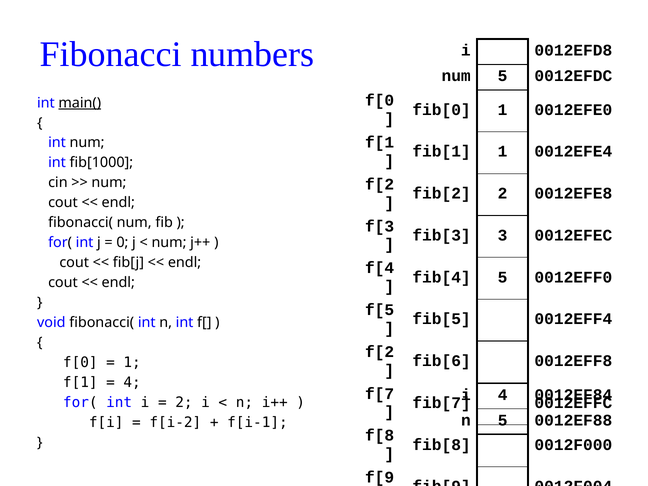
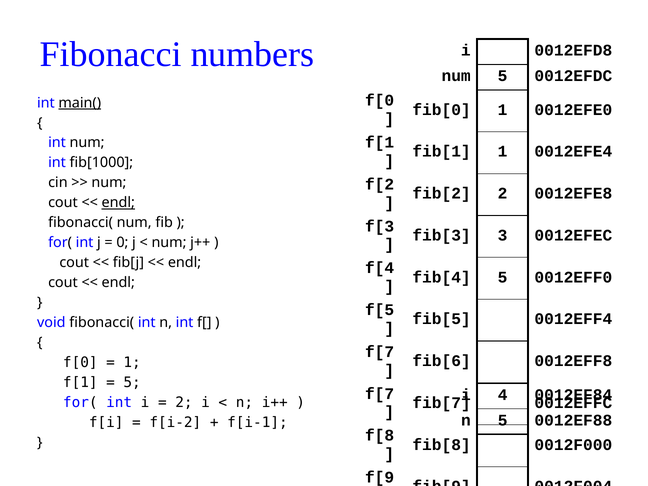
endl at (118, 203) underline: none -> present
f[2 at (380, 352): f[2 -> f[7
4 at (132, 382): 4 -> 5
